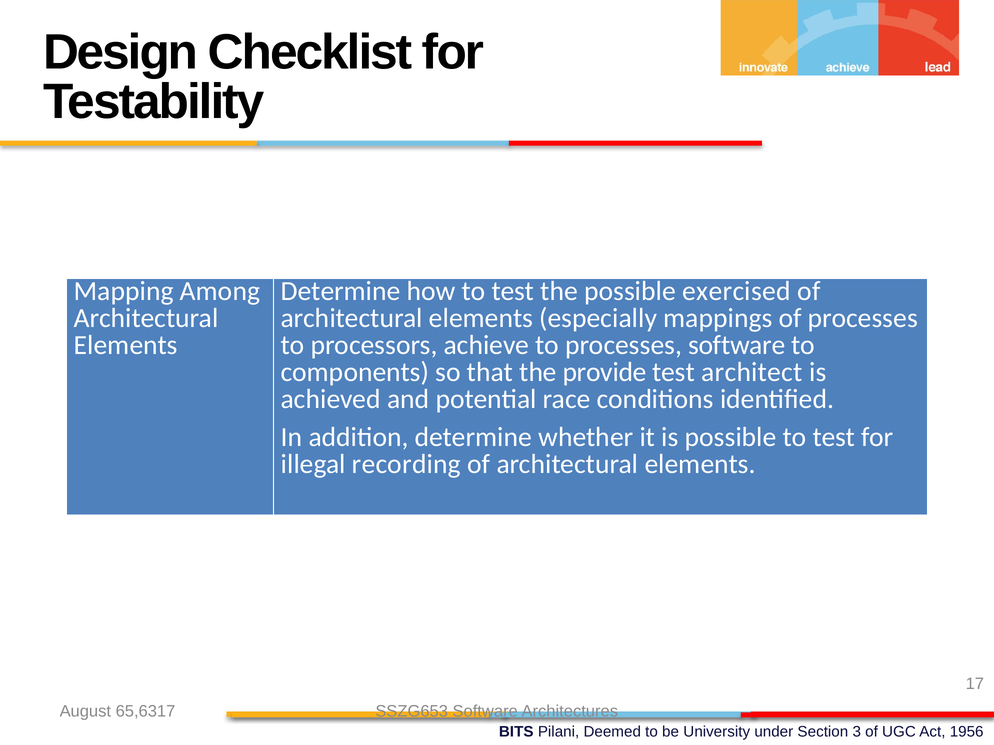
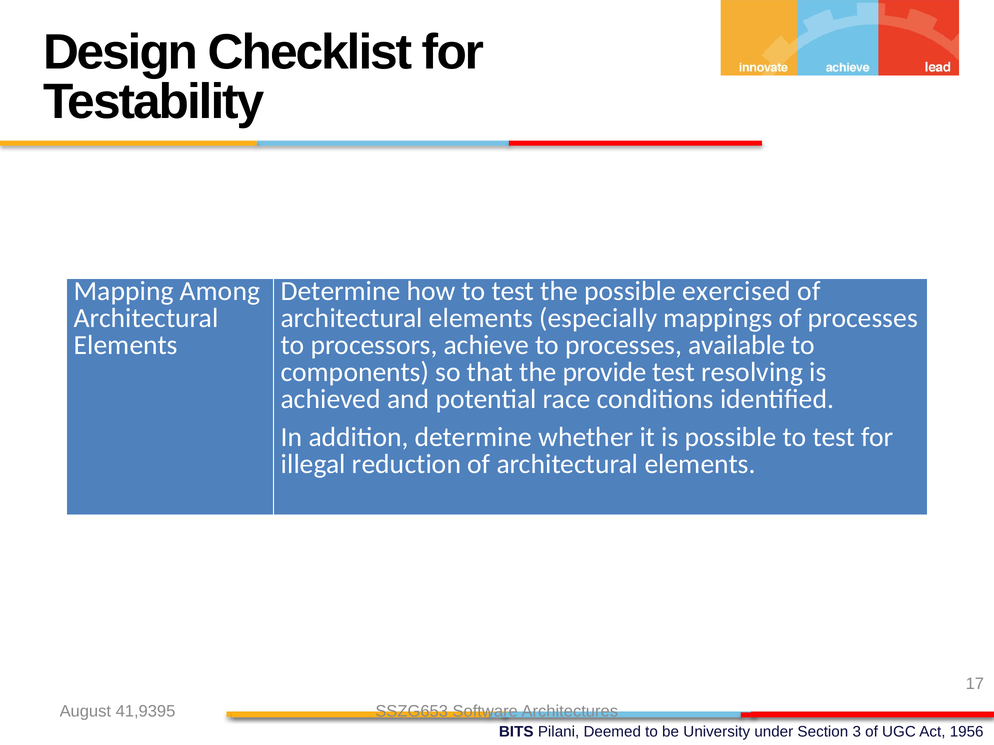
processes software: software -> available
architect: architect -> resolving
recording: recording -> reduction
65,6317: 65,6317 -> 41,9395
